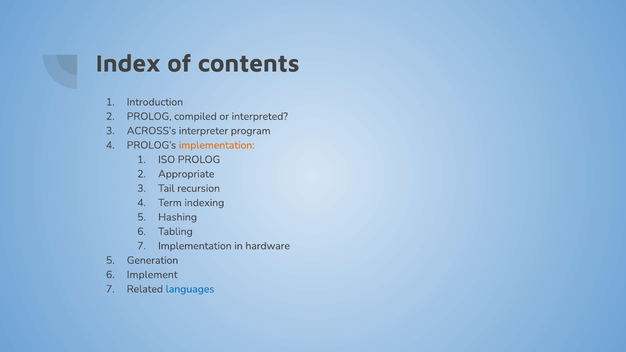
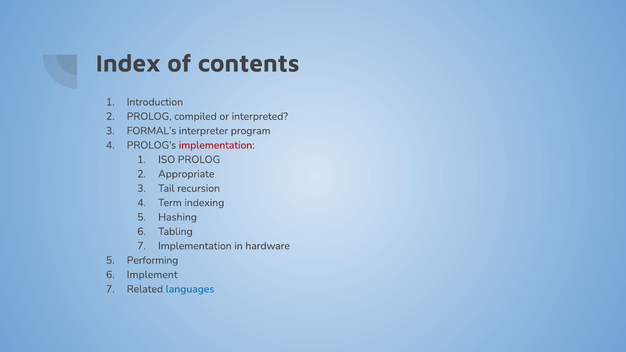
ACROSS’s: ACROSS’s -> FORMAL’s
implementation at (217, 145) colour: orange -> red
Generation: Generation -> Performing
